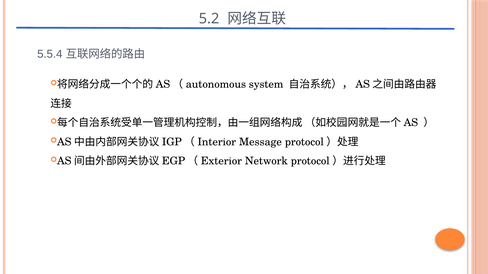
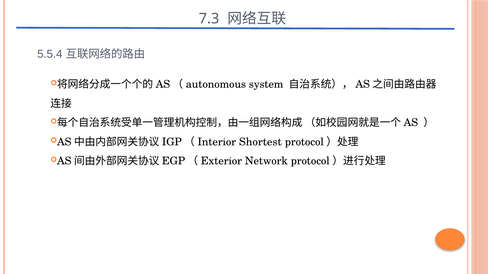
5.2: 5.2 -> 7.3
Message: Message -> Shortest
